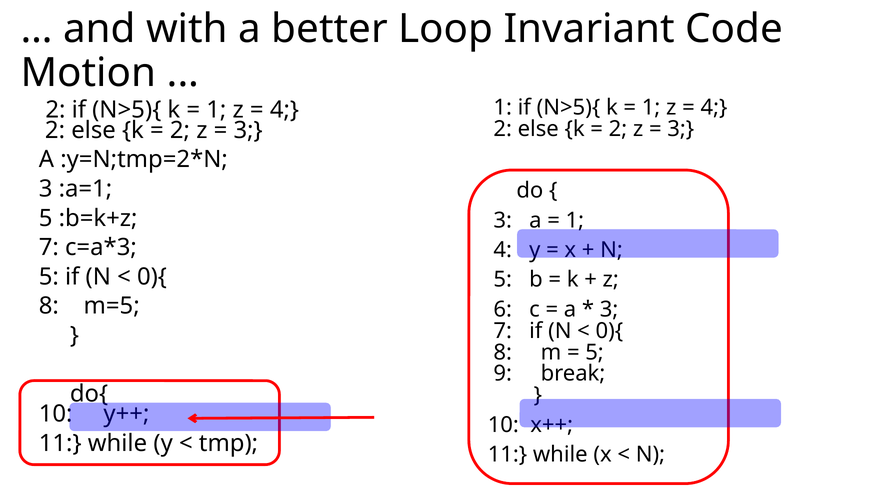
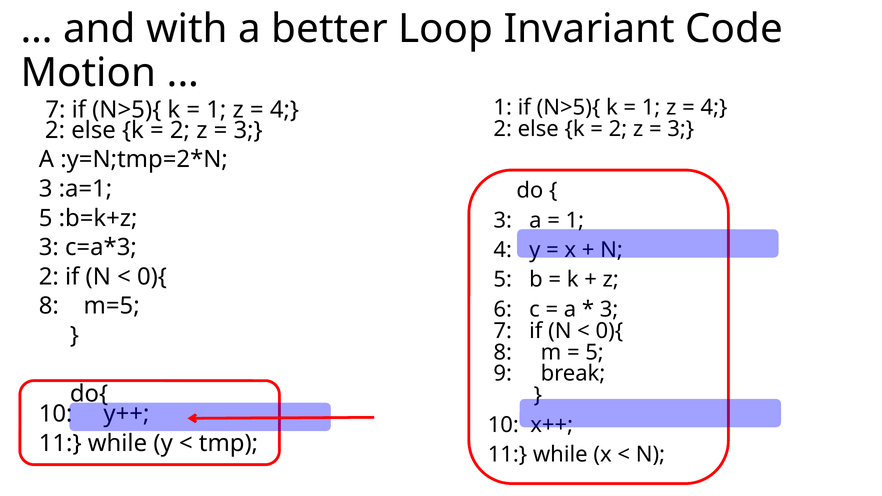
2 at (55, 110): 2 -> 7
7 at (49, 248): 7 -> 3
5 at (49, 277): 5 -> 2
